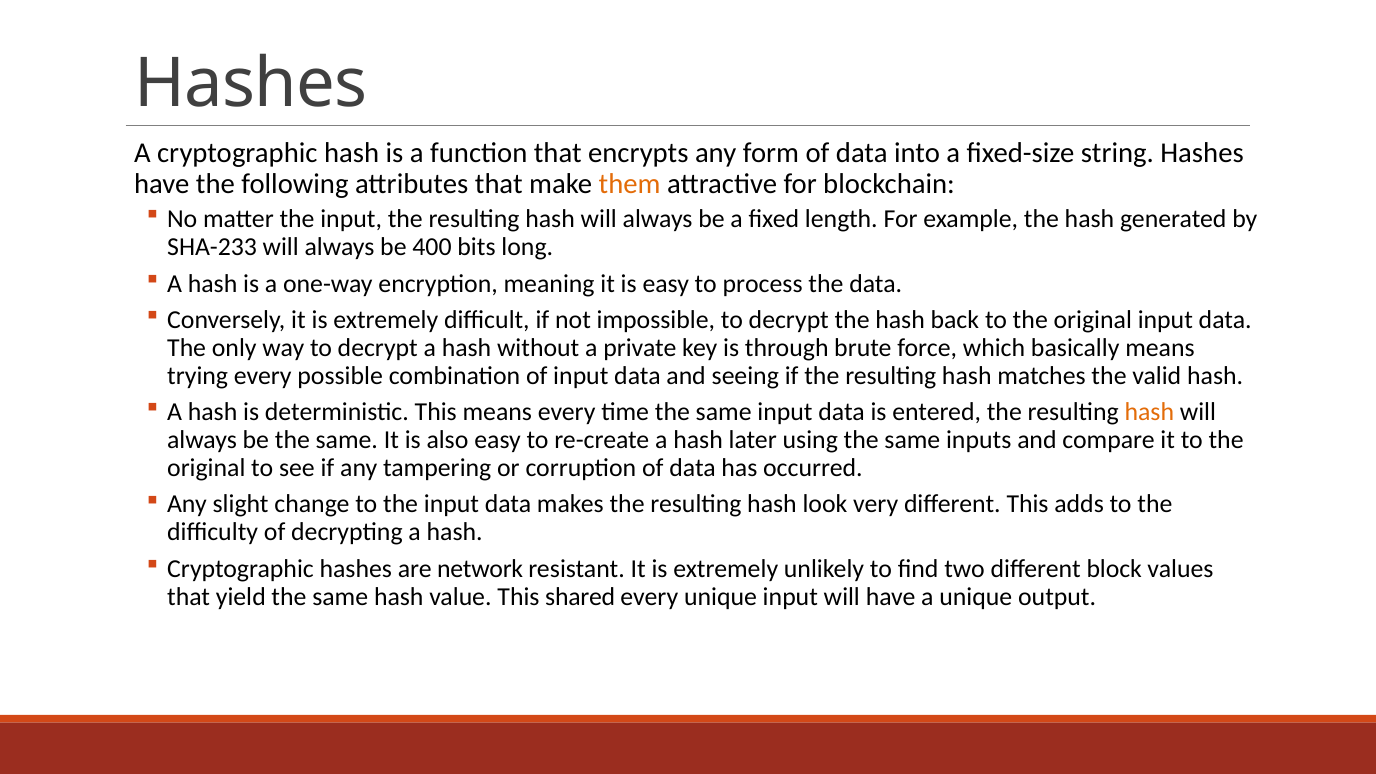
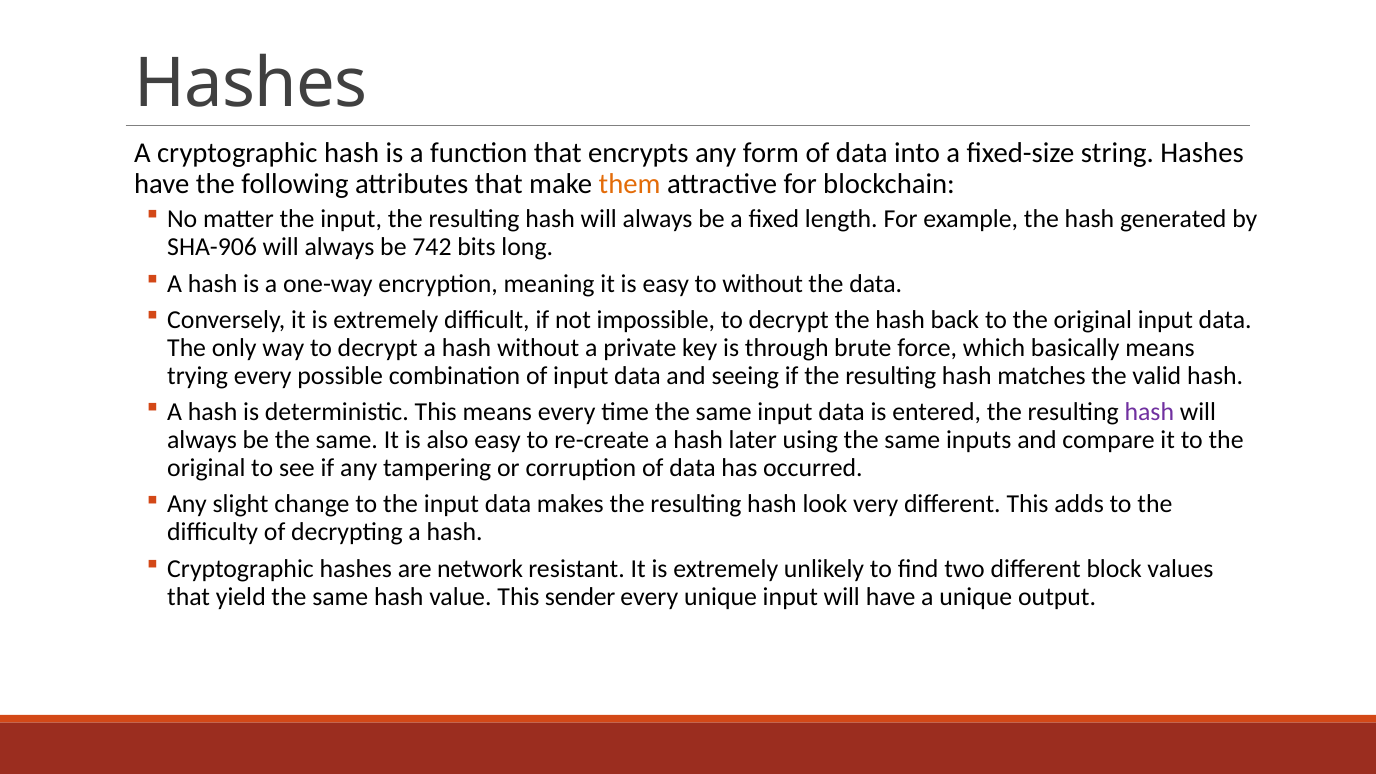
SHA-233: SHA-233 -> SHA-906
400: 400 -> 742
to process: process -> without
hash at (1149, 412) colour: orange -> purple
shared: shared -> sender
